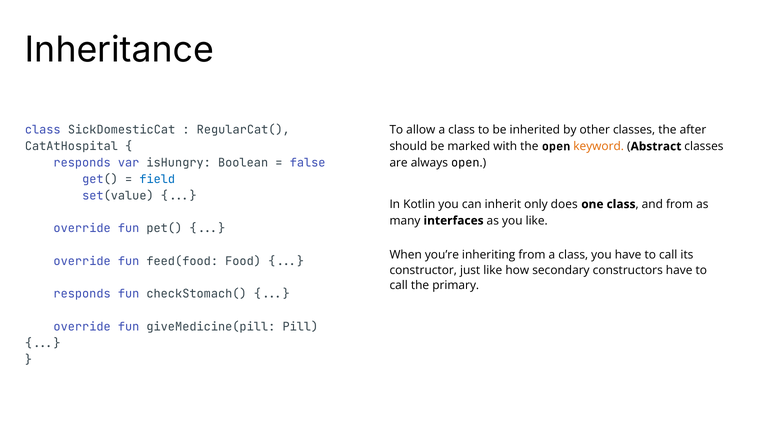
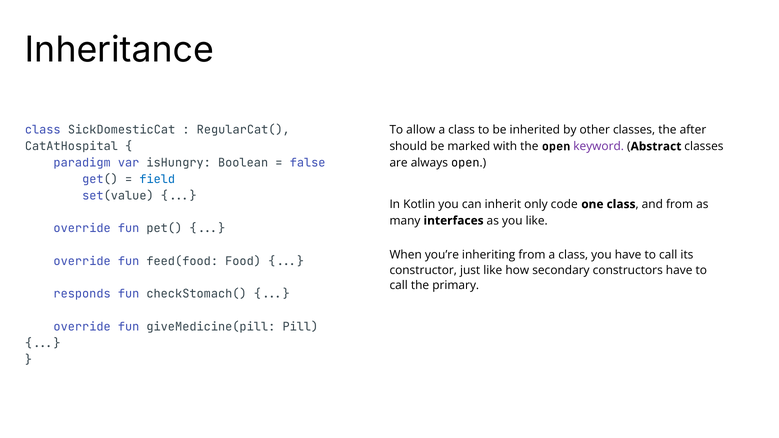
keyword colour: orange -> purple
responds at (82, 163): responds -> paradigm
does: does -> code
